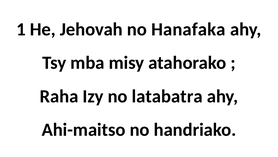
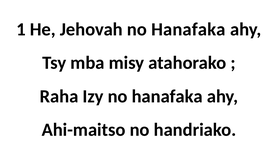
Izy no latabatra: latabatra -> hanafaka
